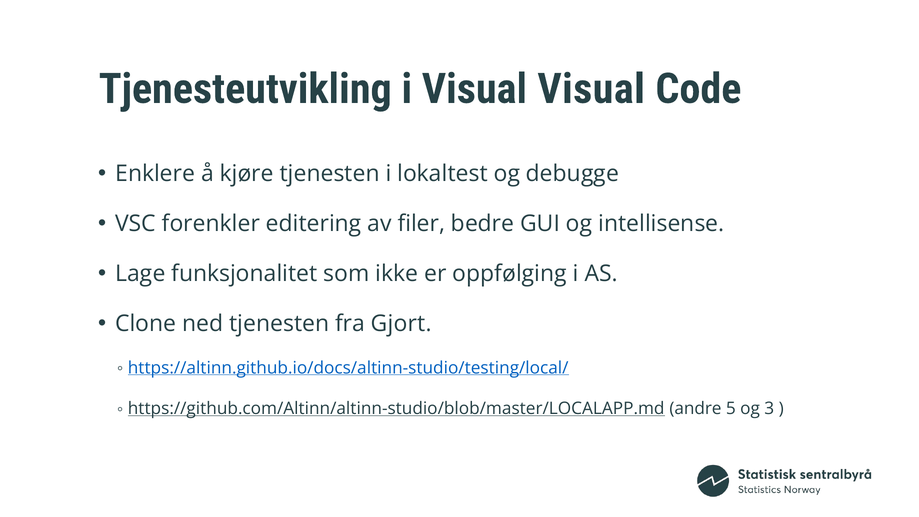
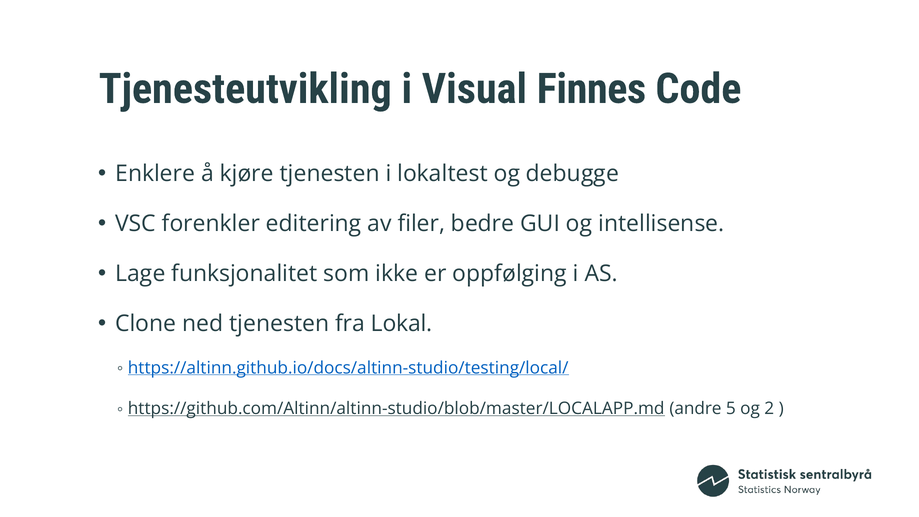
Visual Visual: Visual -> Finnes
Gjort: Gjort -> Lokal
3: 3 -> 2
